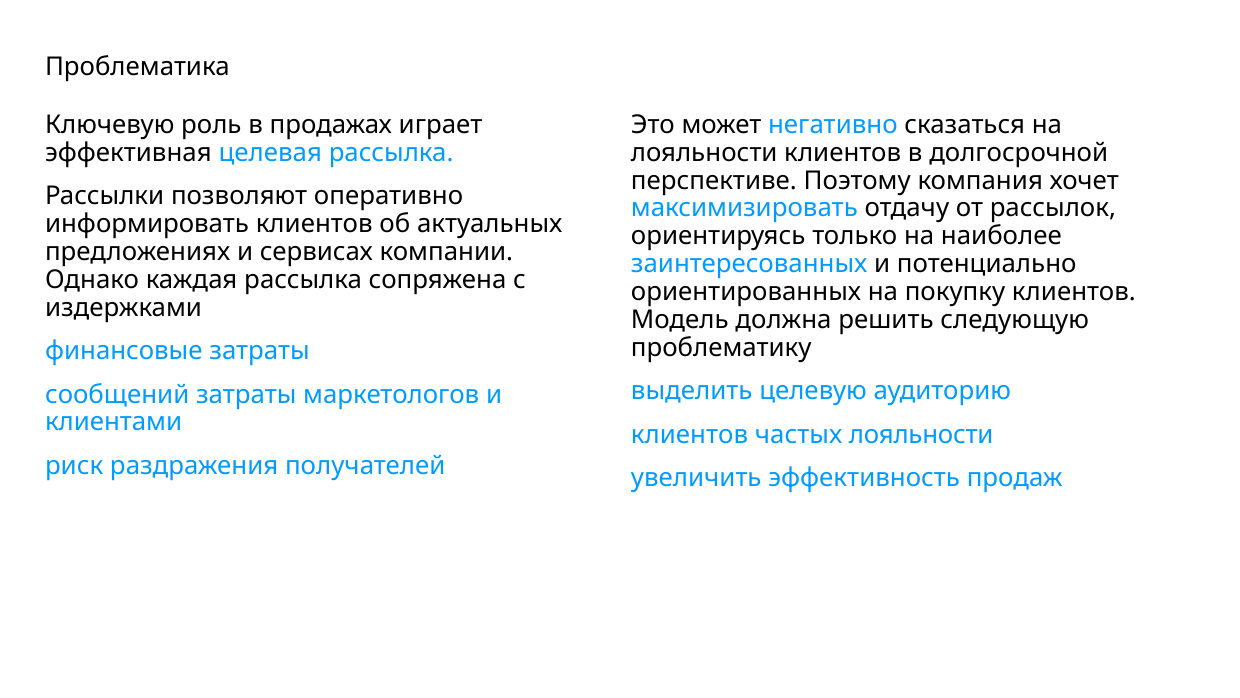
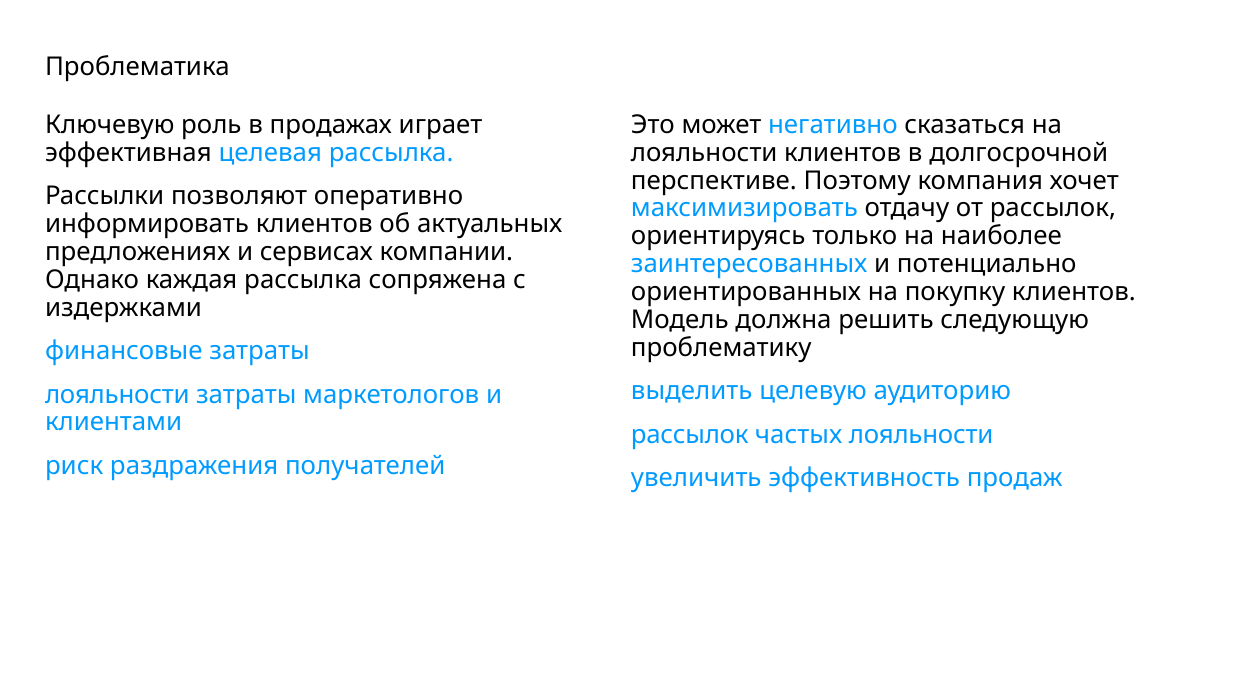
сообщений at (117, 394): сообщений -> лояльности
клиентов at (690, 435): клиентов -> рассылок
